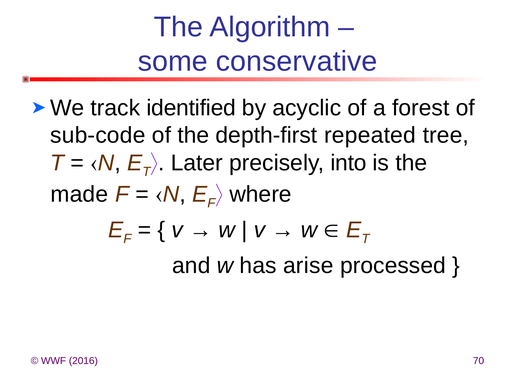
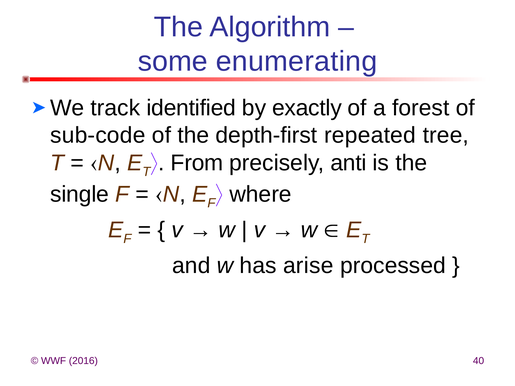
conservative: conservative -> enumerating
acyclic: acyclic -> exactly
Later: Later -> From
into: into -> anti
made: made -> single
70: 70 -> 40
